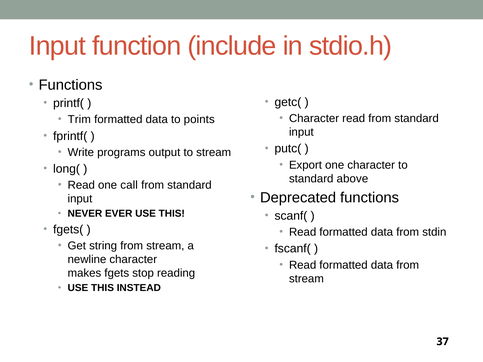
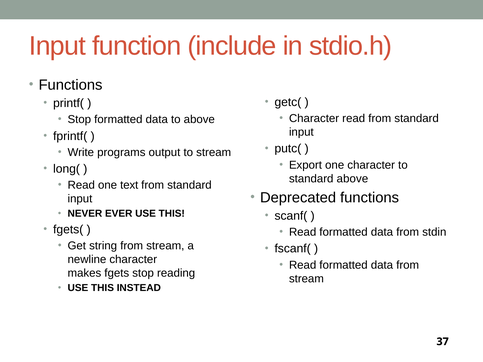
Trim at (79, 120): Trim -> Stop
to points: points -> above
call: call -> text
